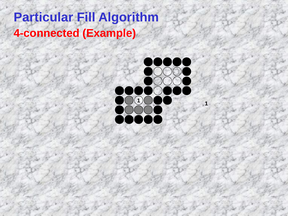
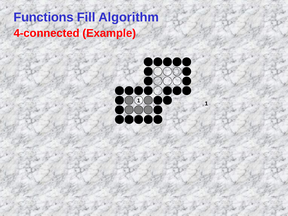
Particular: Particular -> Functions
